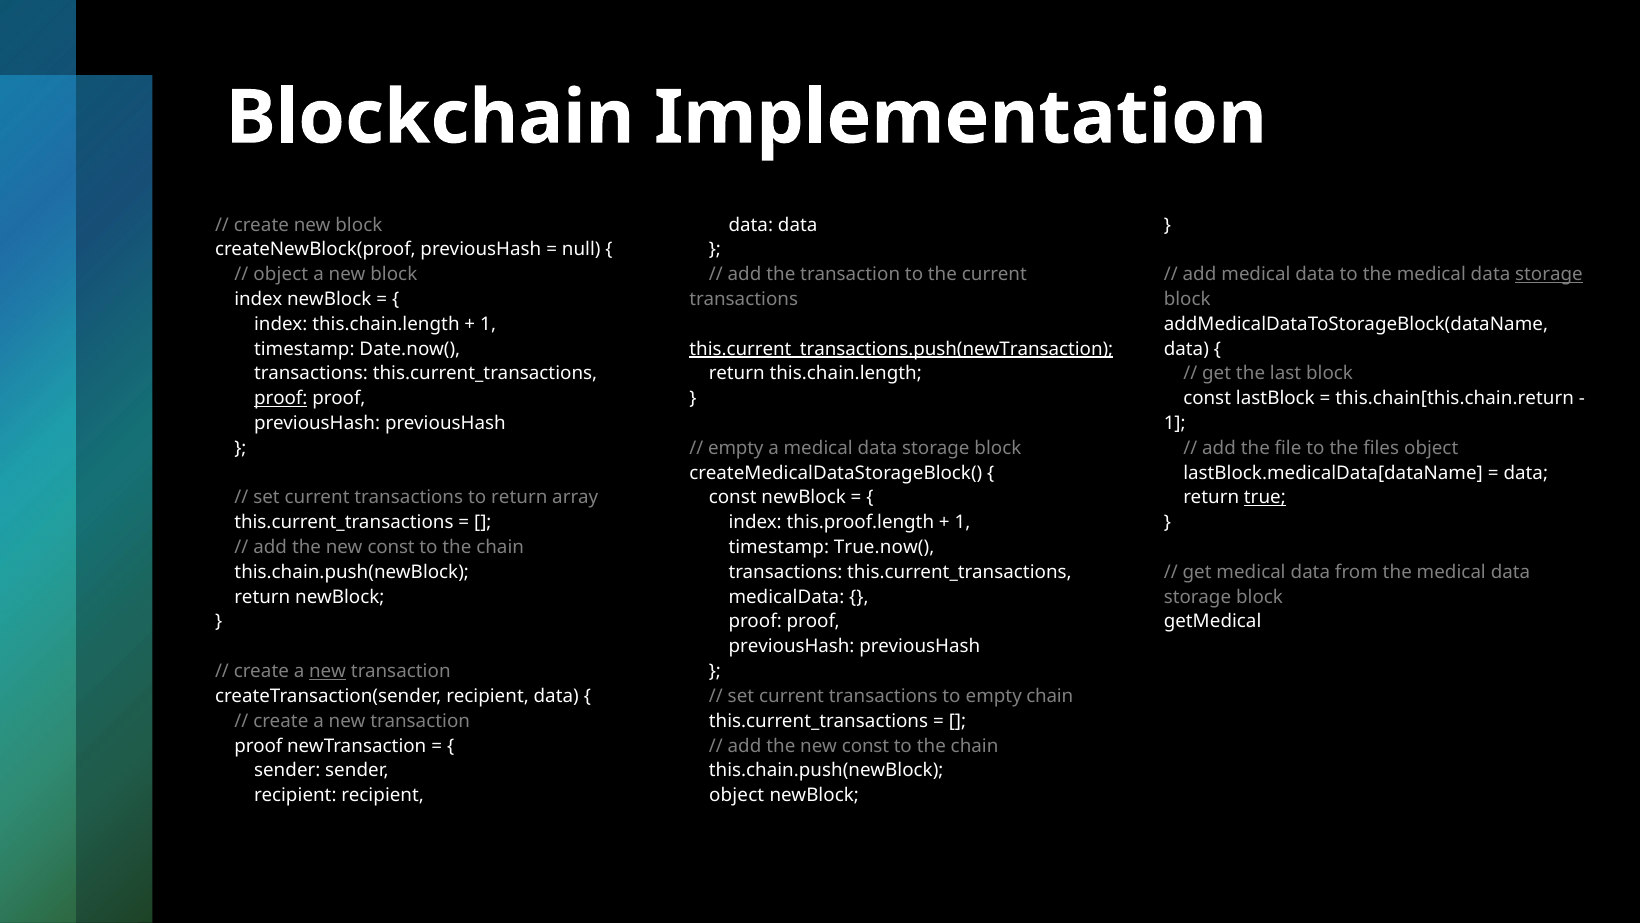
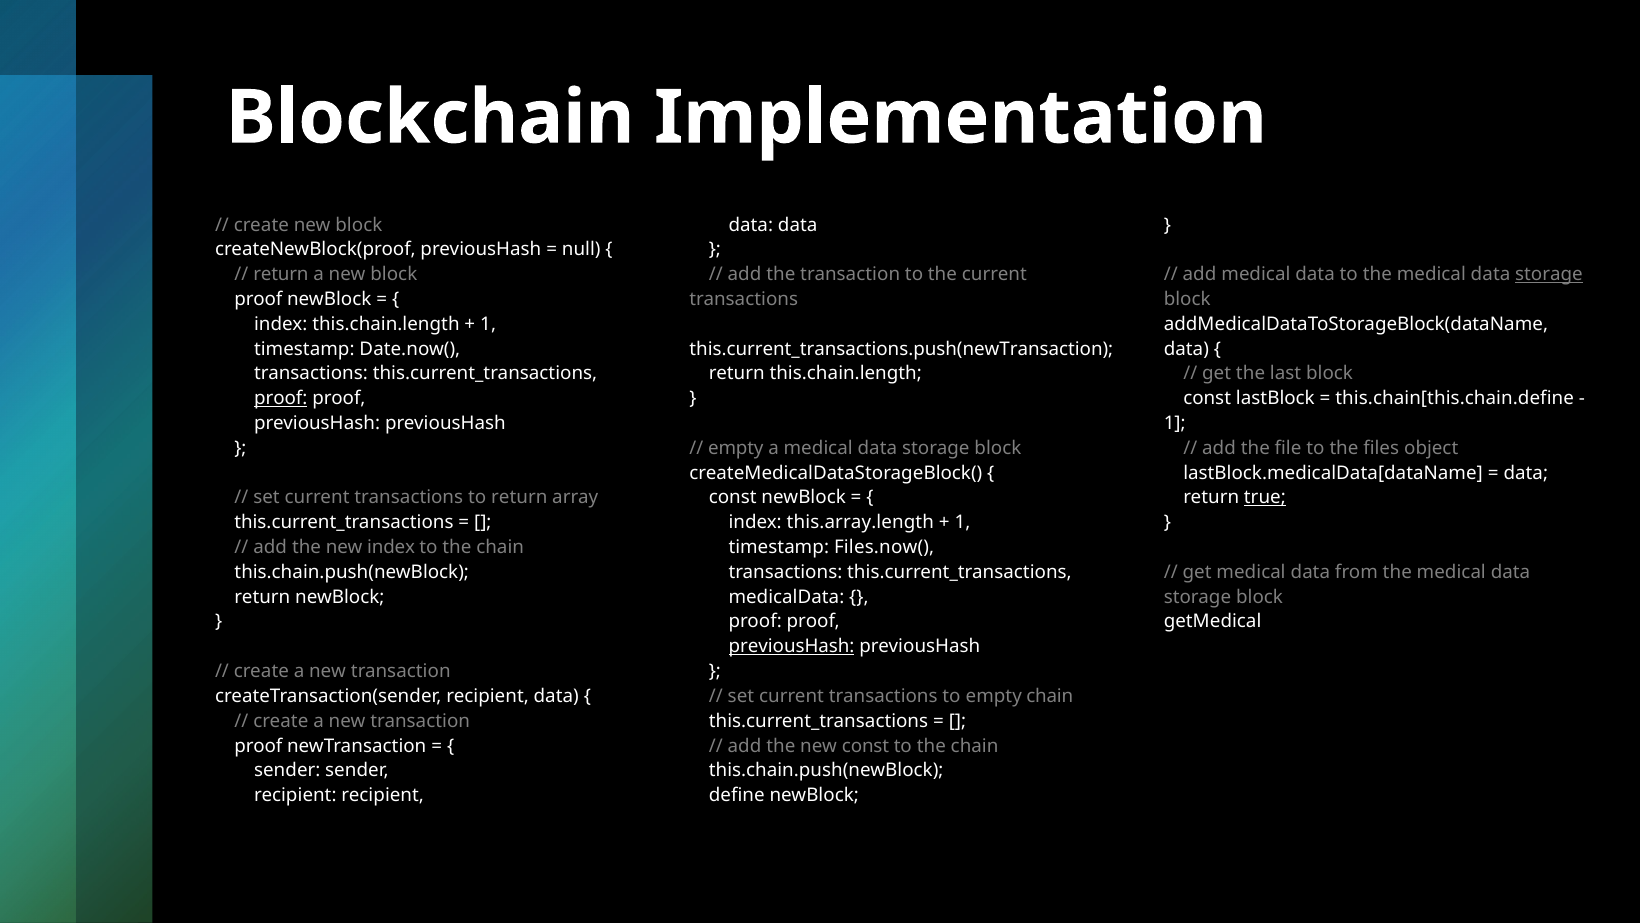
object at (281, 274): object -> return
index at (258, 299): index -> proof
this.current_transactions.push(newTransaction underline: present -> none
this.chain[this.chain.return: this.chain[this.chain.return -> this.chain[this.chain.define
this.proof.length: this.proof.length -> this.array.length
const at (391, 547): const -> index
True.now(: True.now( -> Files.now(
previousHash at (792, 646) underline: none -> present
new at (328, 671) underline: present -> none
object at (737, 795): object -> define
